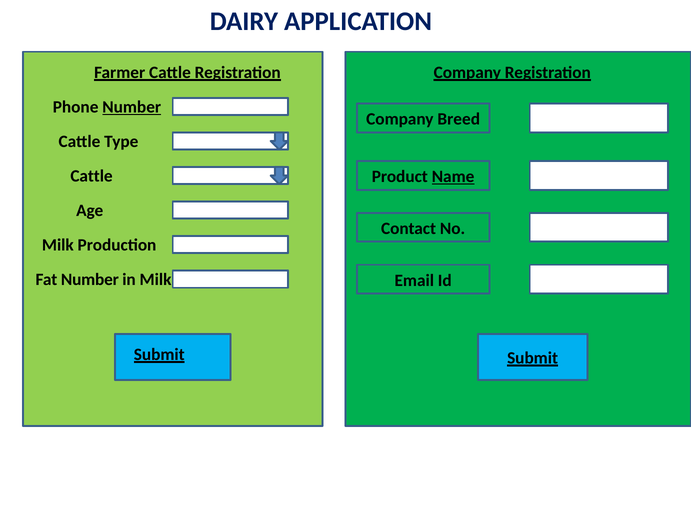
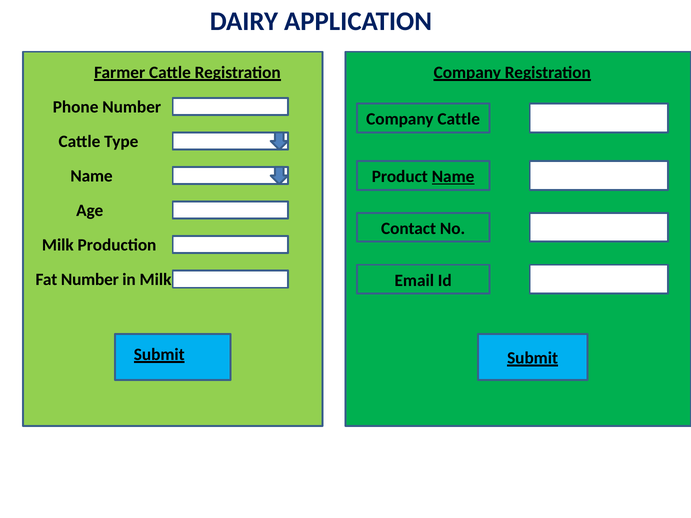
Number at (132, 107) underline: present -> none
Company Breed: Breed -> Cattle
Cattle at (91, 176): Cattle -> Name
